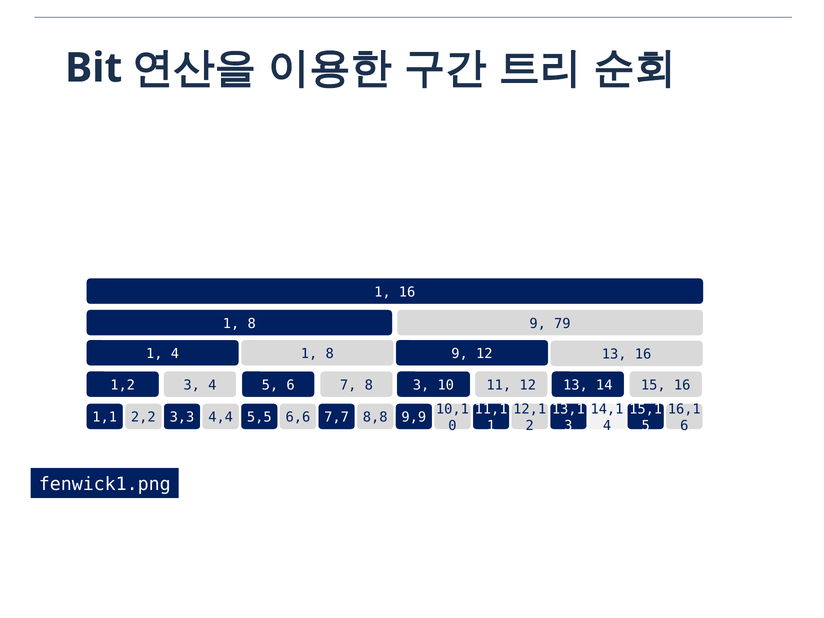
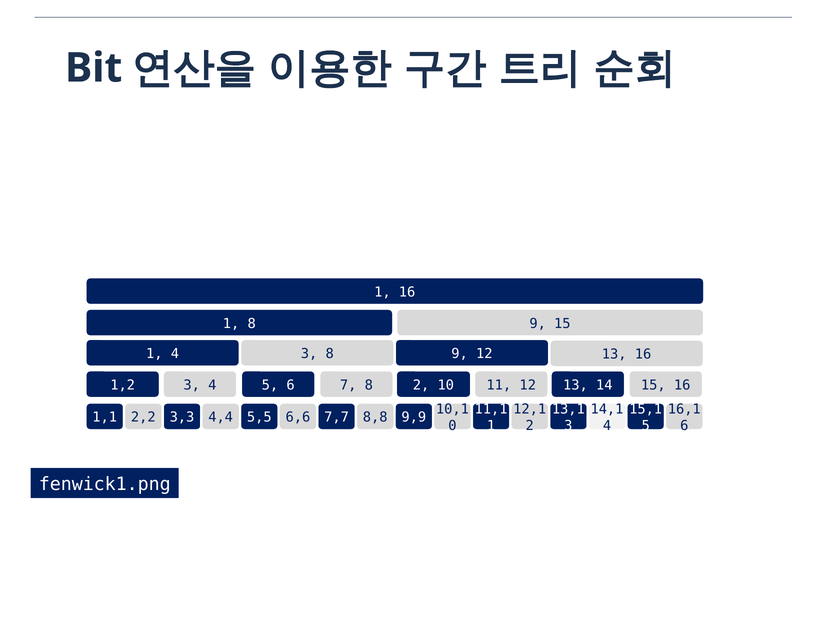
9 79: 79 -> 15
1 at (309, 354): 1 -> 3
8 3: 3 -> 2
